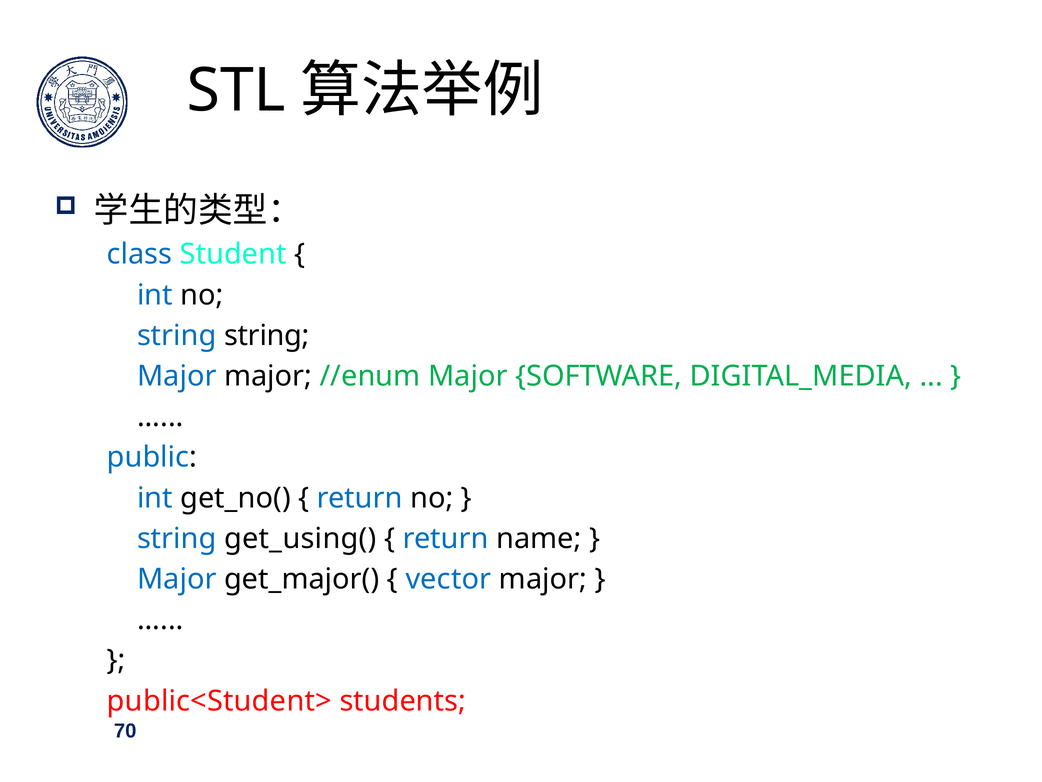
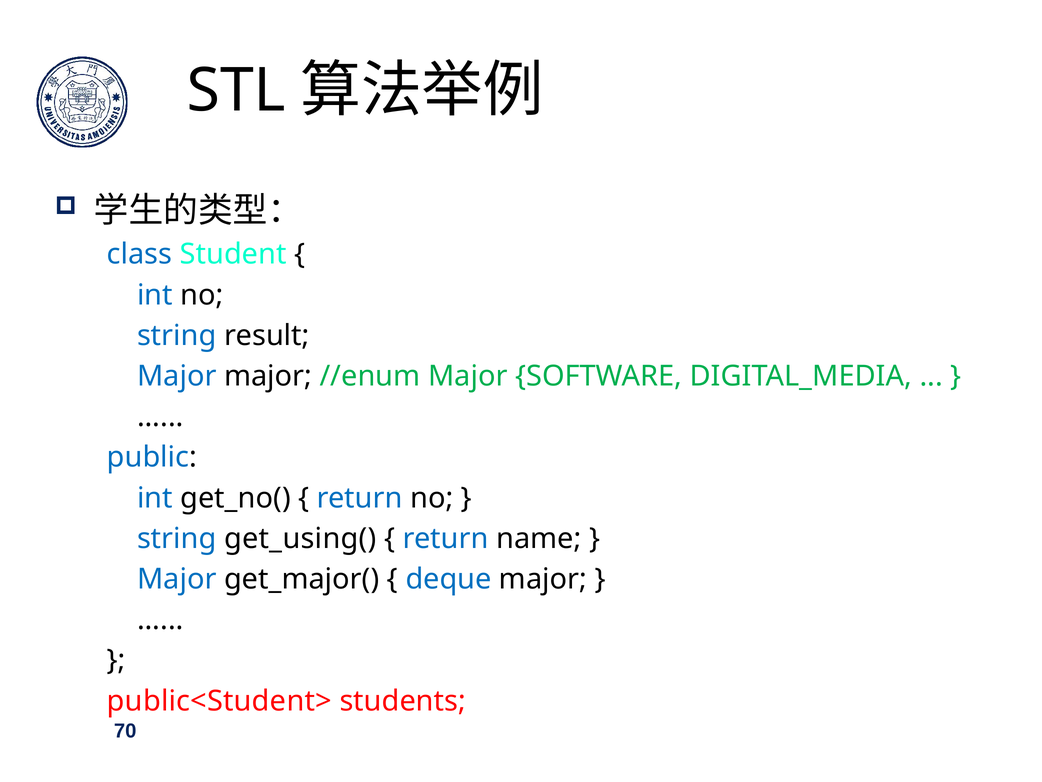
string string: string -> result
vector: vector -> deque
